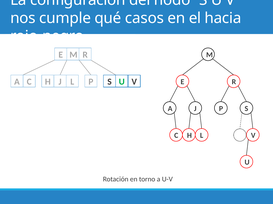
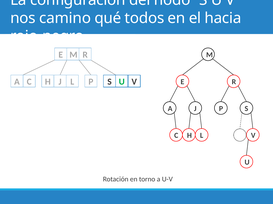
cumple: cumple -> camino
casos: casos -> todos
